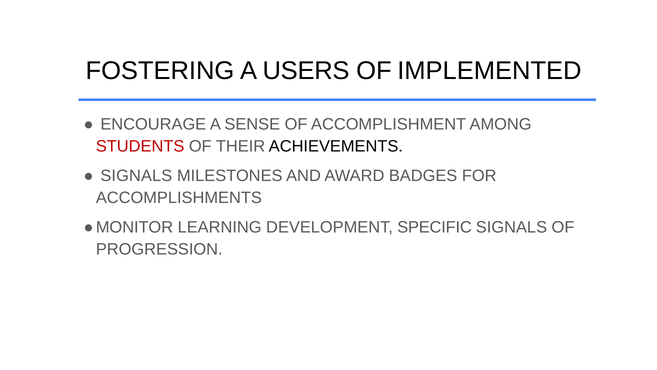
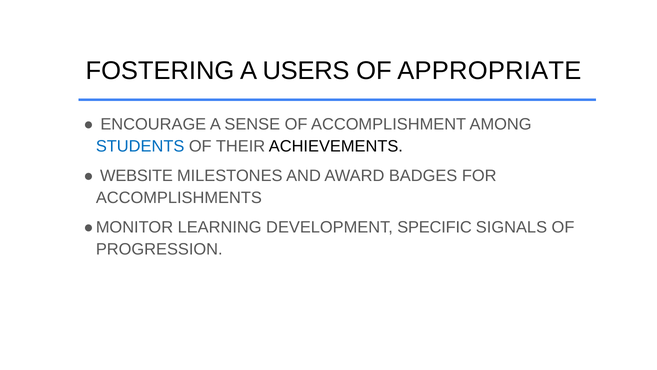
IMPLEMENTED: IMPLEMENTED -> APPROPRIATE
STUDENTS colour: red -> blue
SIGNALS at (136, 176): SIGNALS -> WEBSITE
